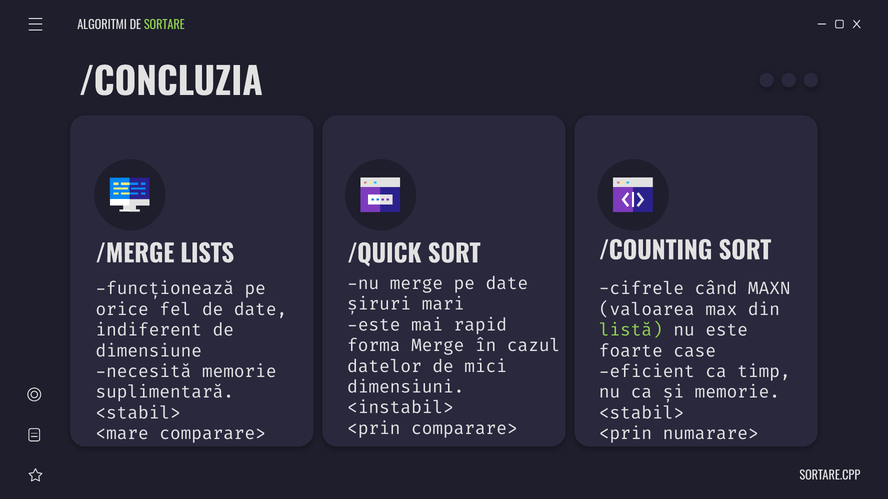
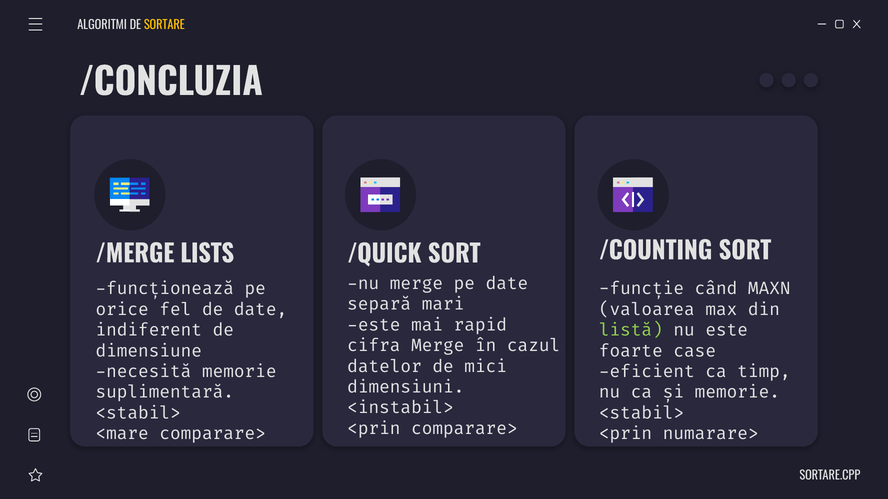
SORTARE colour: light green -> yellow
cifrele: cifrele -> funcție
șiruri: șiruri -> separă
forma: forma -> cifra
